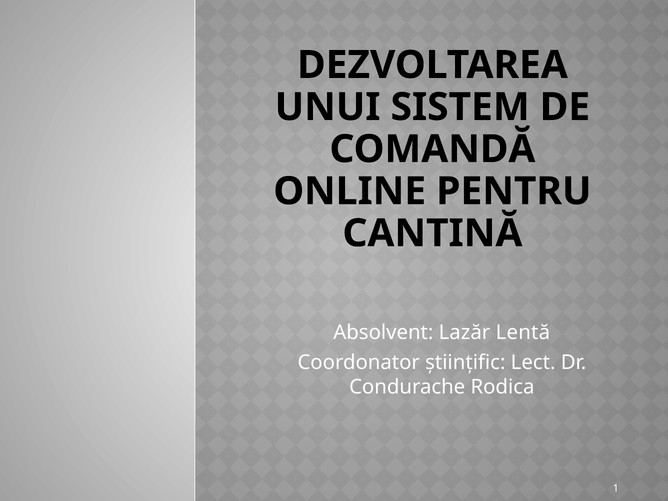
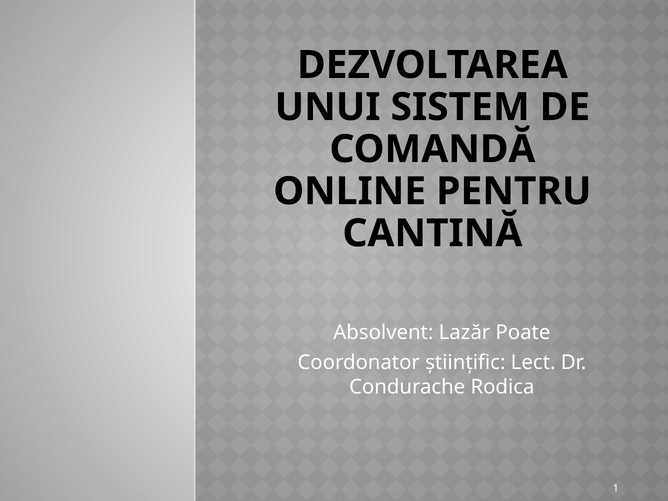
Lentă: Lentă -> Poate
